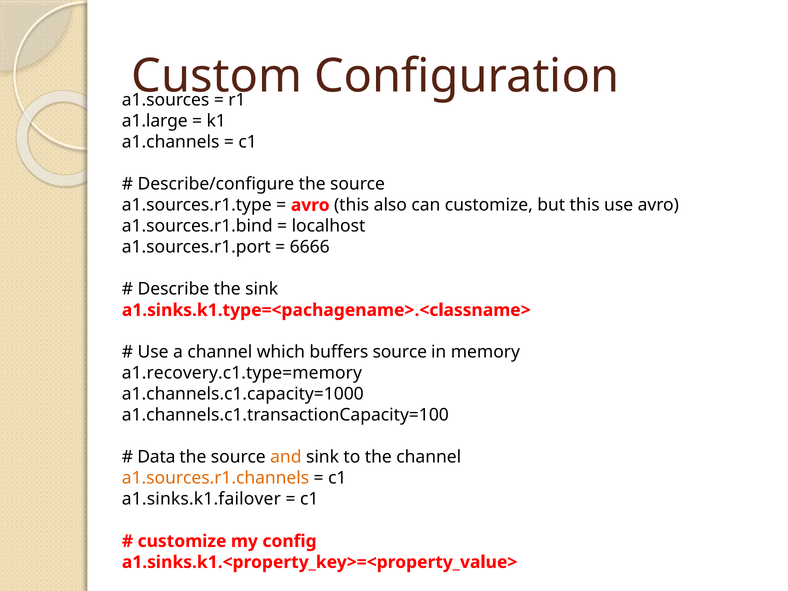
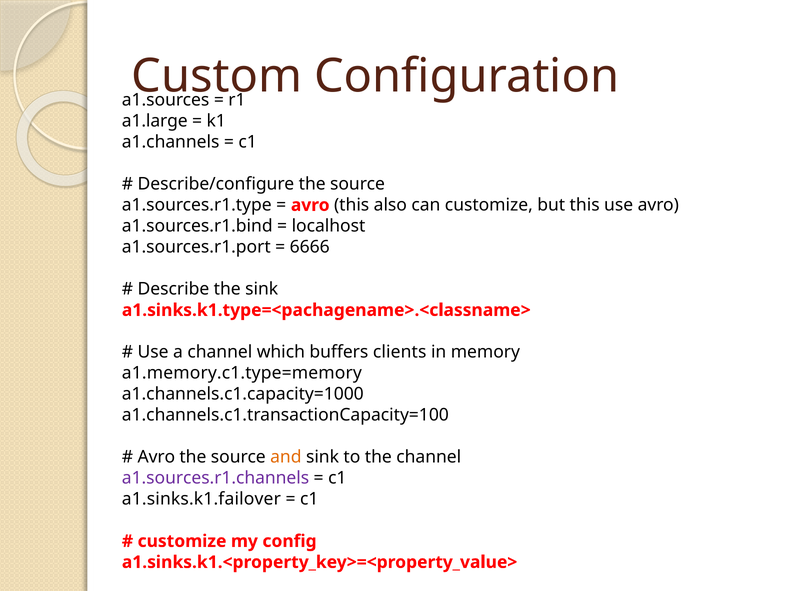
buffers source: source -> clients
a1.recovery.c1.type=memory: a1.recovery.c1.type=memory -> a1.memory.c1.type=memory
Data at (156, 457): Data -> Avro
a1.sources.r1.channels colour: orange -> purple
